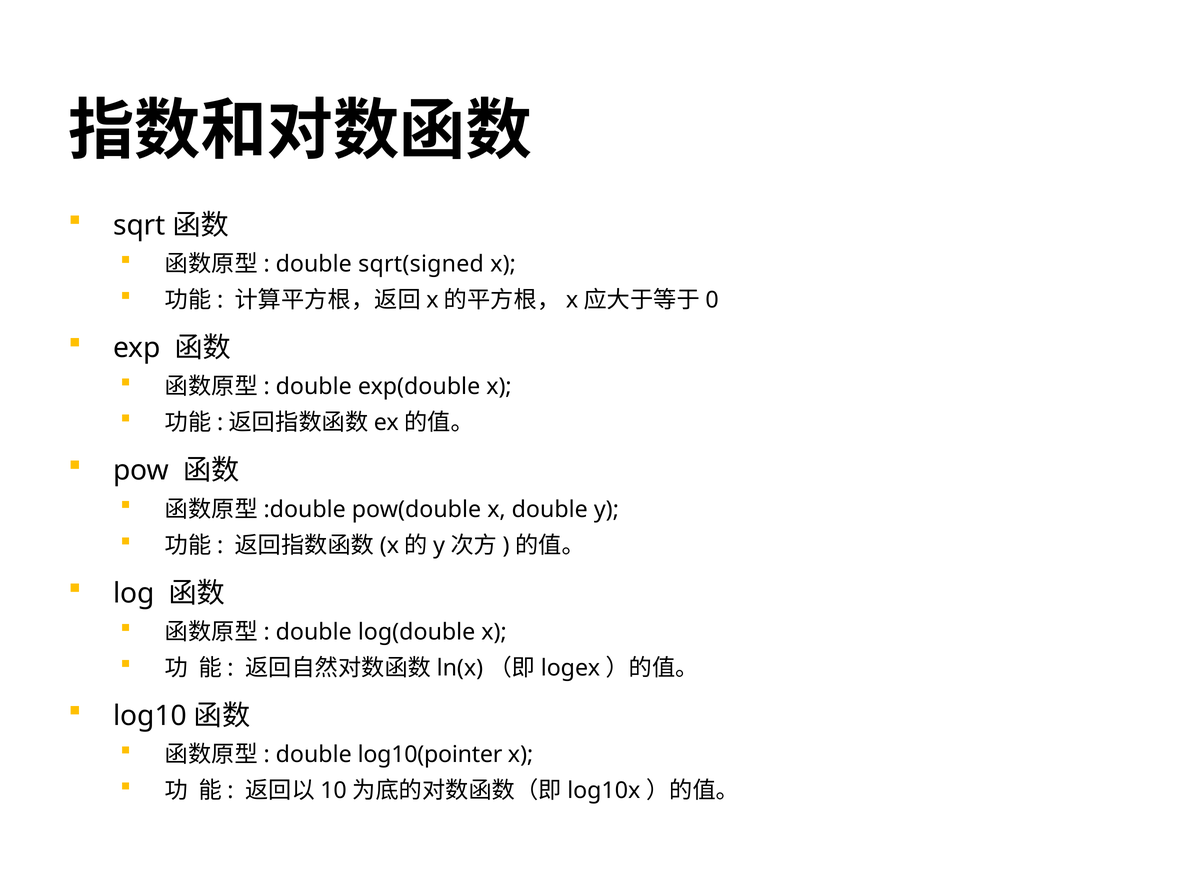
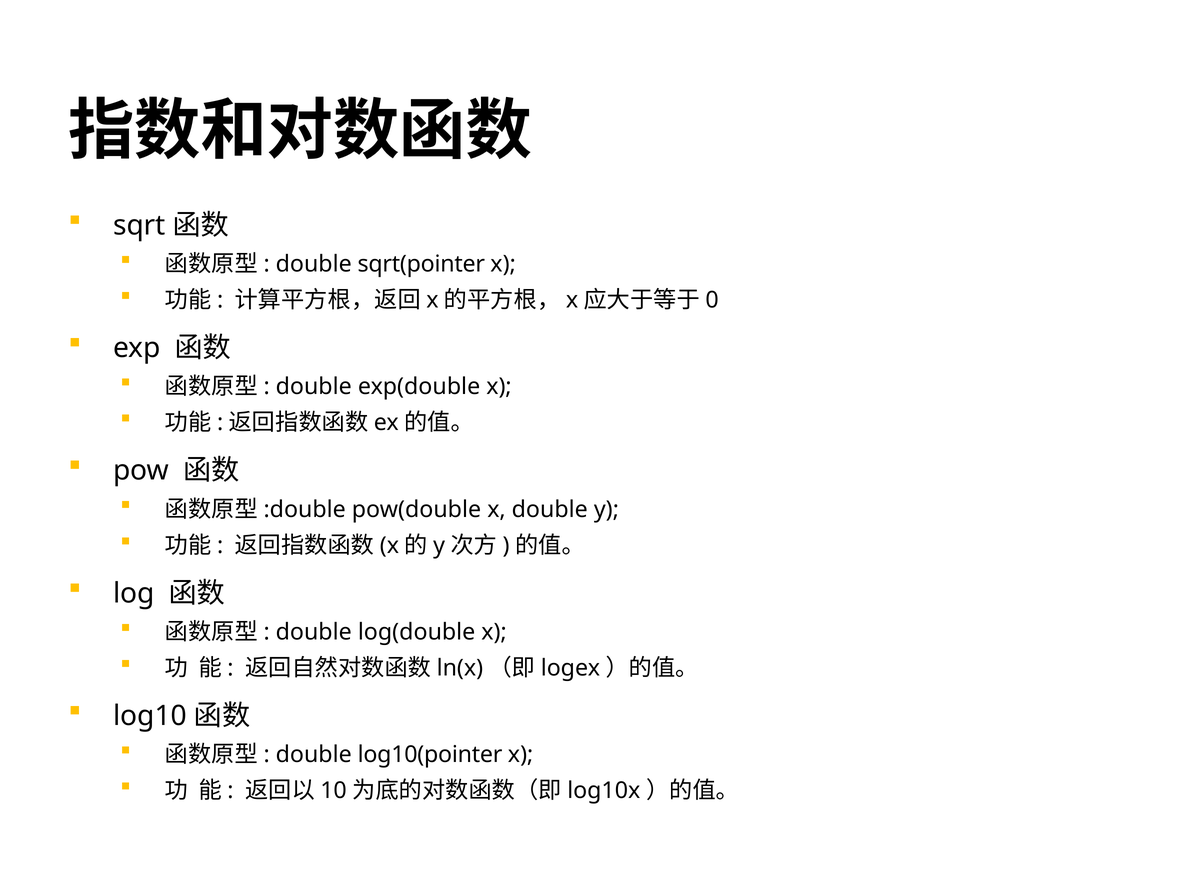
sqrt(signed: sqrt(signed -> sqrt(pointer
